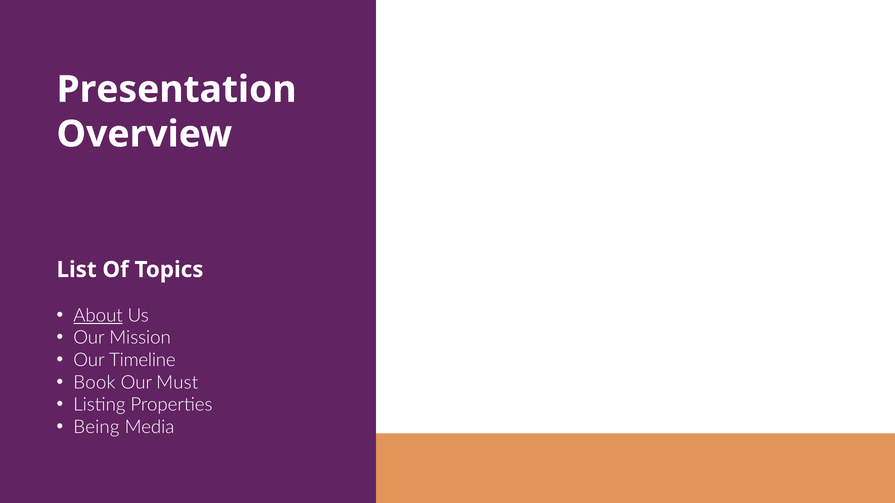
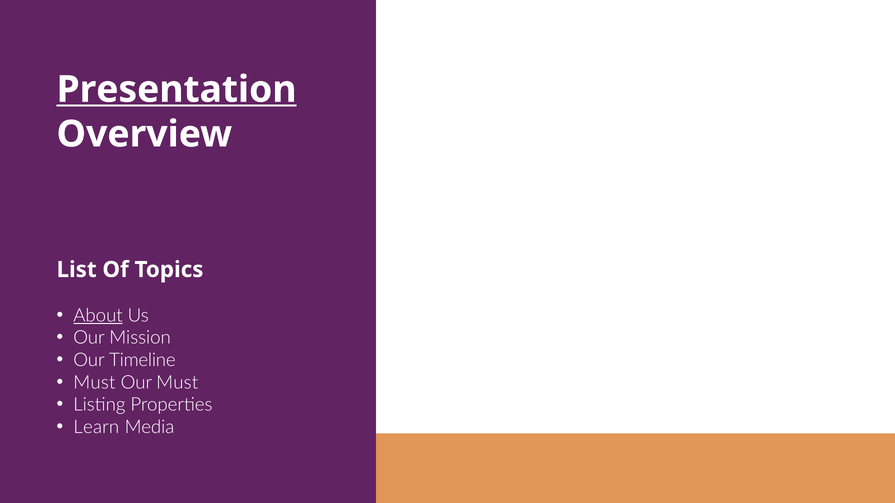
Presentation underline: none -> present
Book at (94, 383): Book -> Must
Being: Being -> Learn
